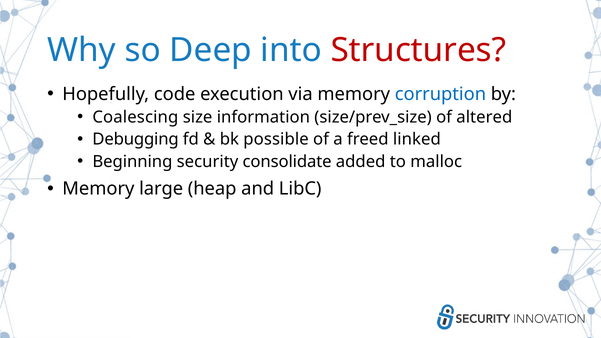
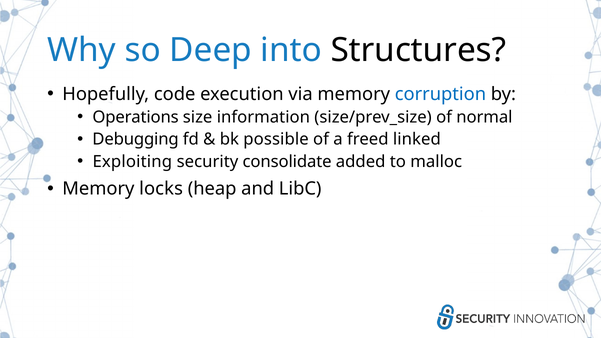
Structures colour: red -> black
Coalescing: Coalescing -> Operations
altered: altered -> normal
Beginning: Beginning -> Exploiting
large: large -> locks
